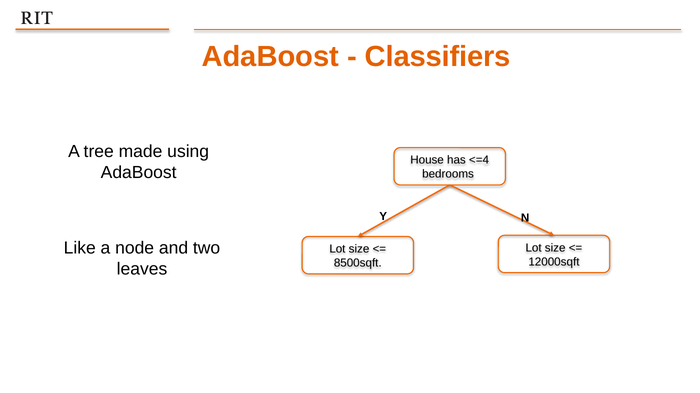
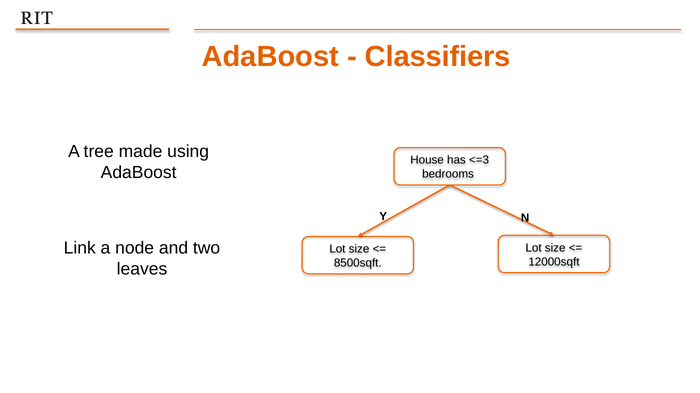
<=4: <=4 -> <=3
Like: Like -> Link
